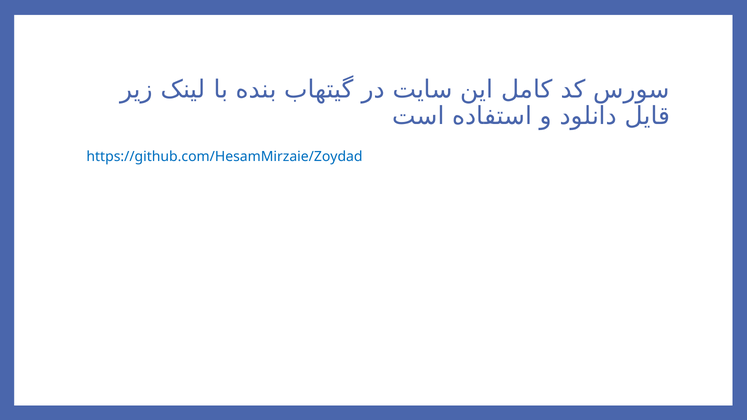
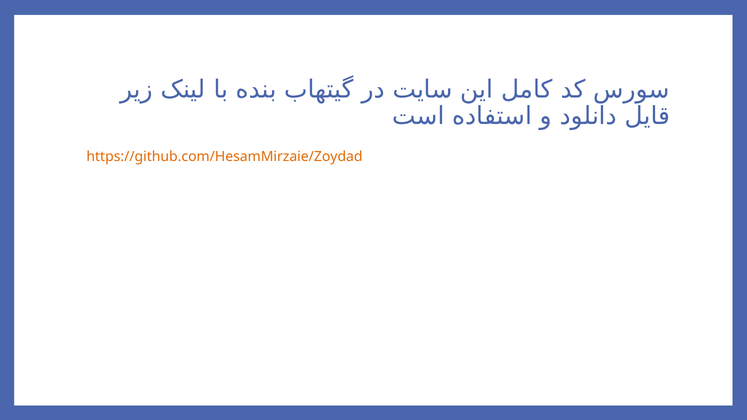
https://github.com/HesamMirzaie/Zoydad colour: blue -> orange
